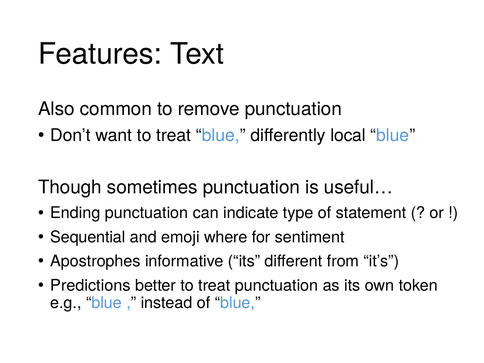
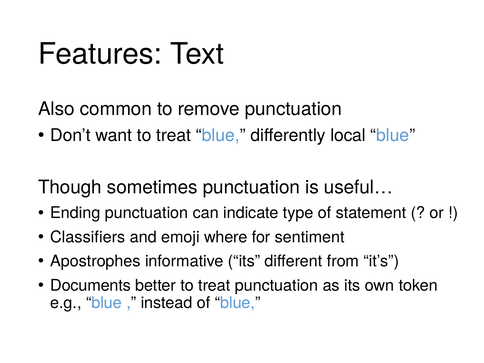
Sequential: Sequential -> Classifiers
Predictions: Predictions -> Documents
